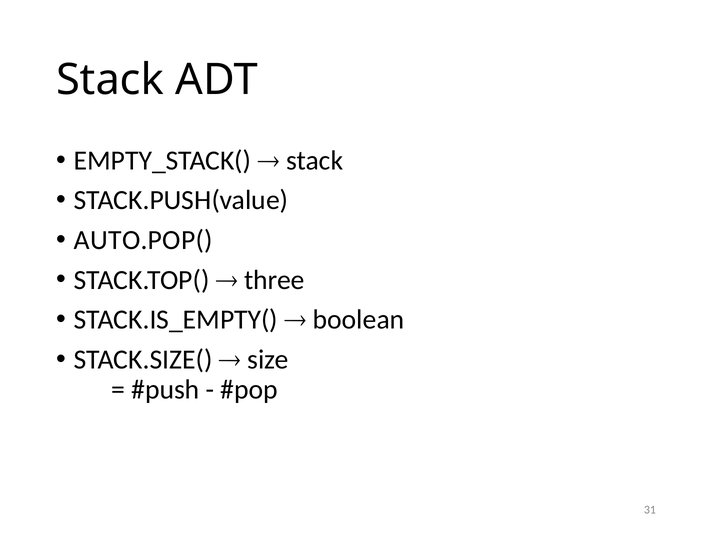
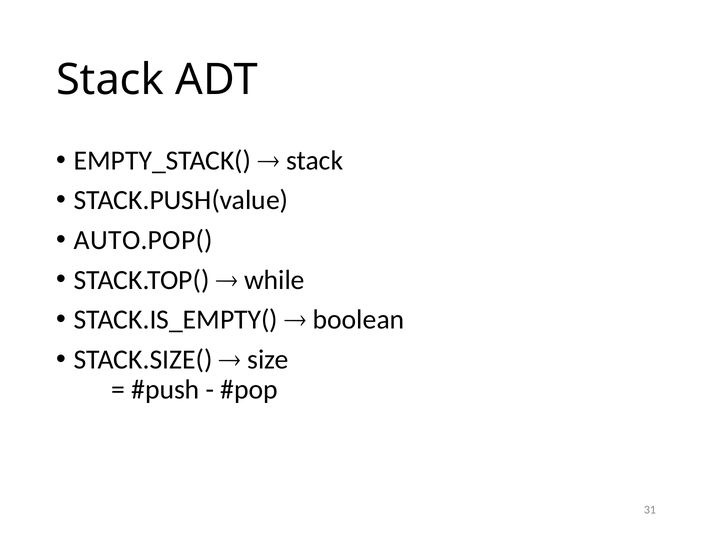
three: three -> while
